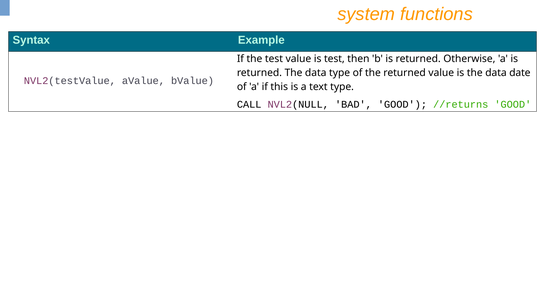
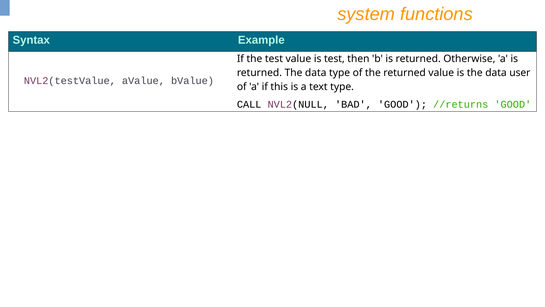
date: date -> user
